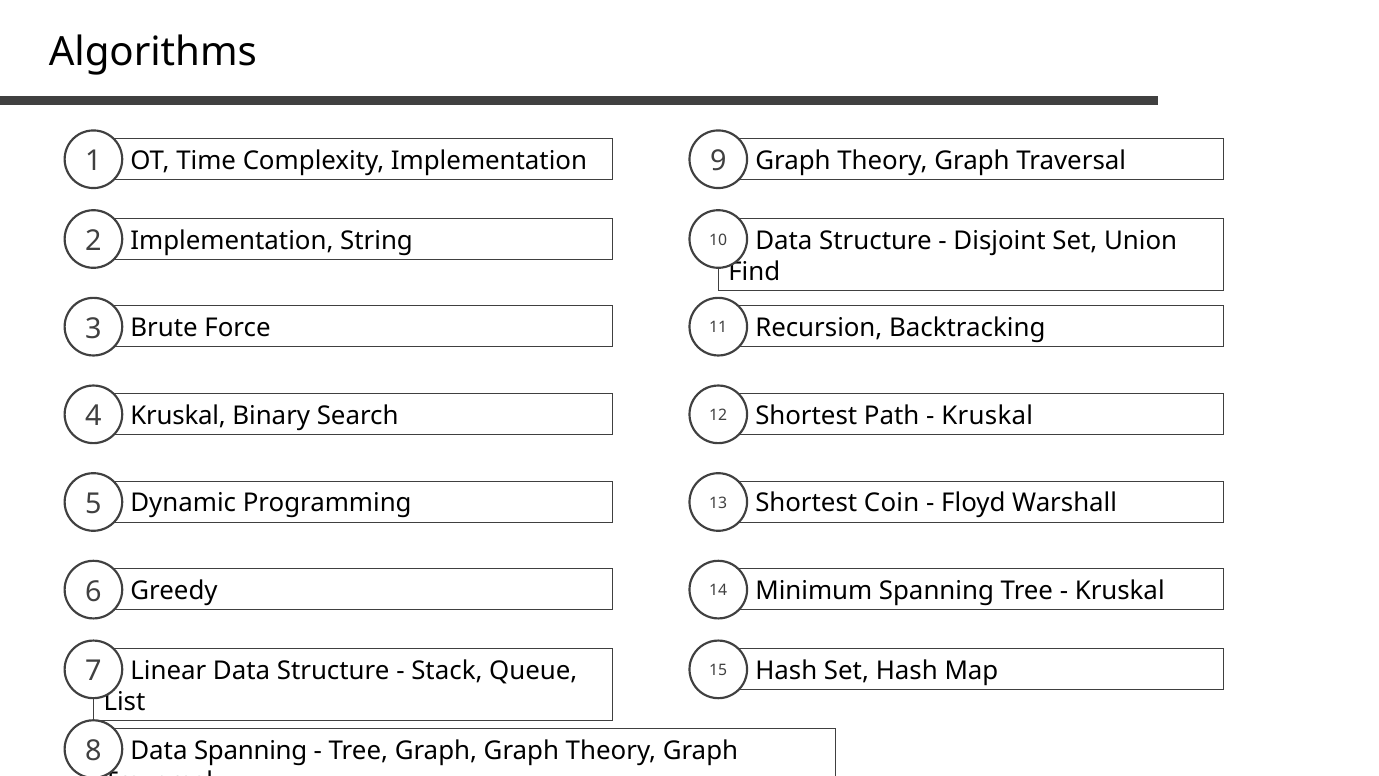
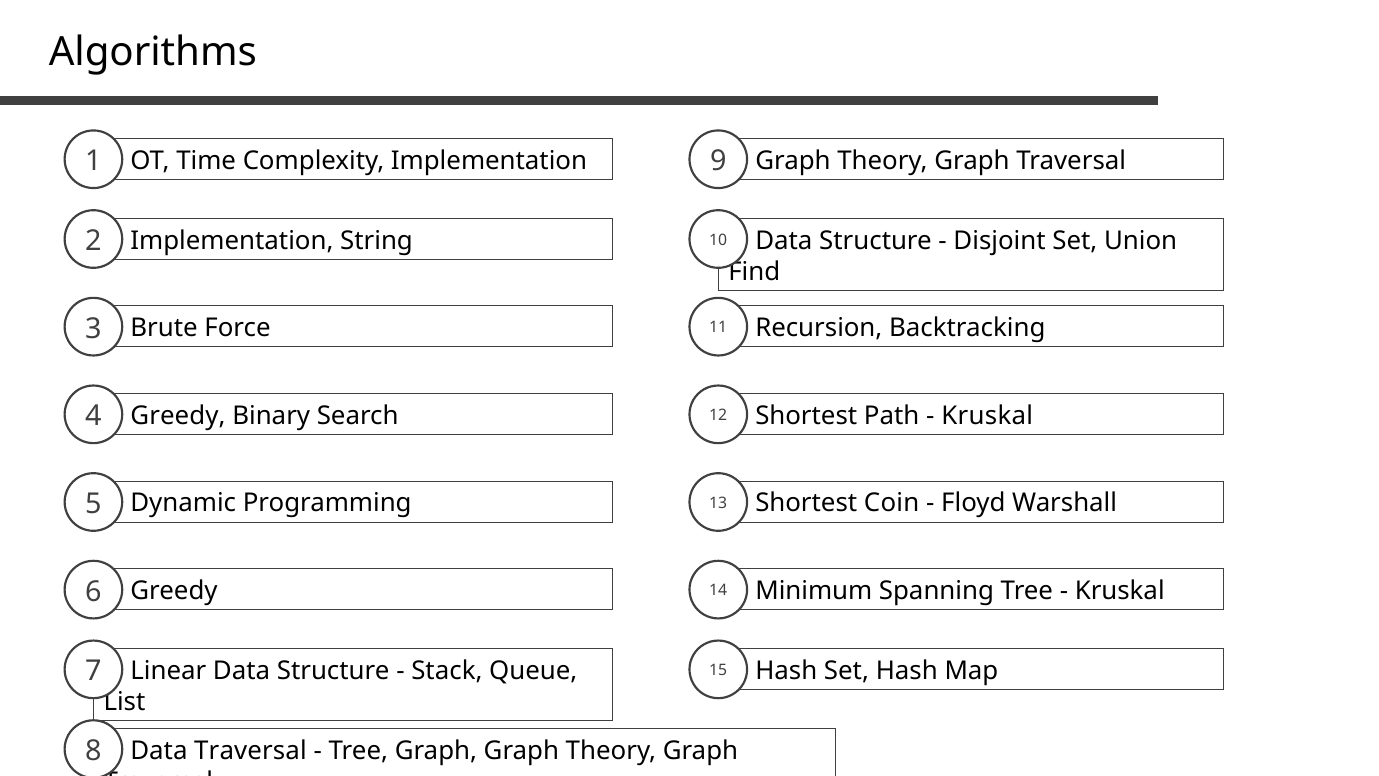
Kruskal at (178, 416): Kruskal -> Greedy
Data Spanning: Spanning -> Traversal
